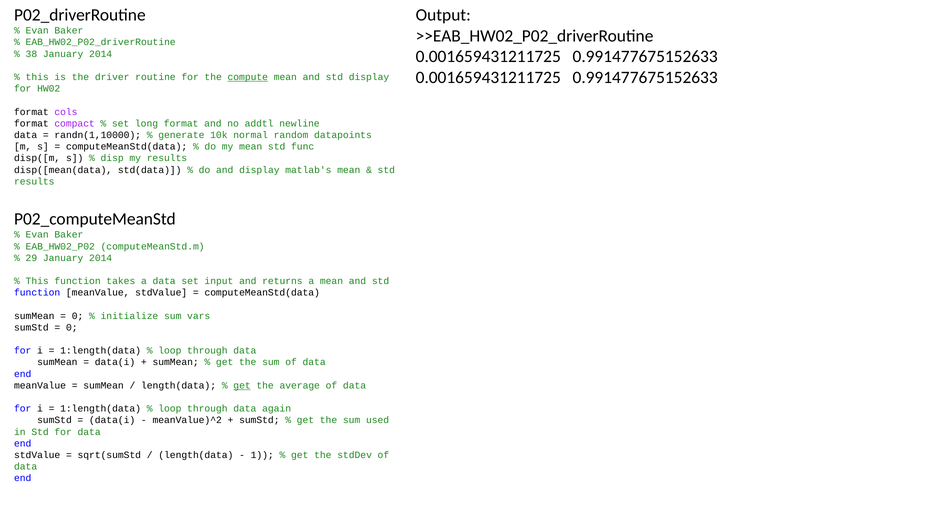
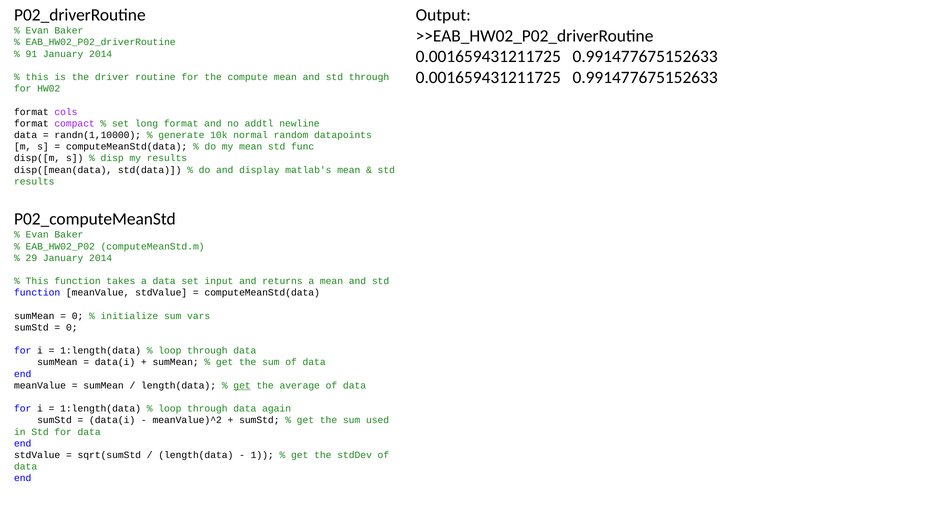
38: 38 -> 91
compute underline: present -> none
std display: display -> through
